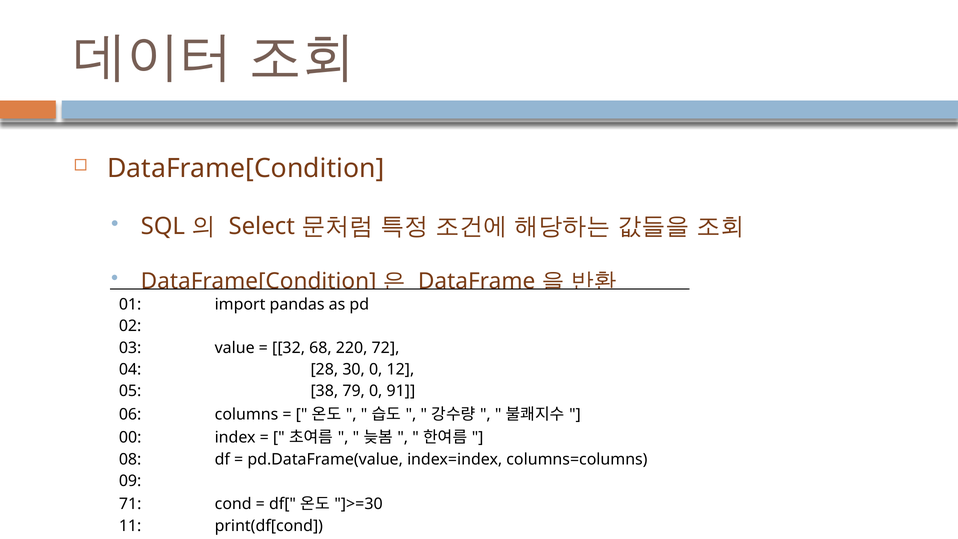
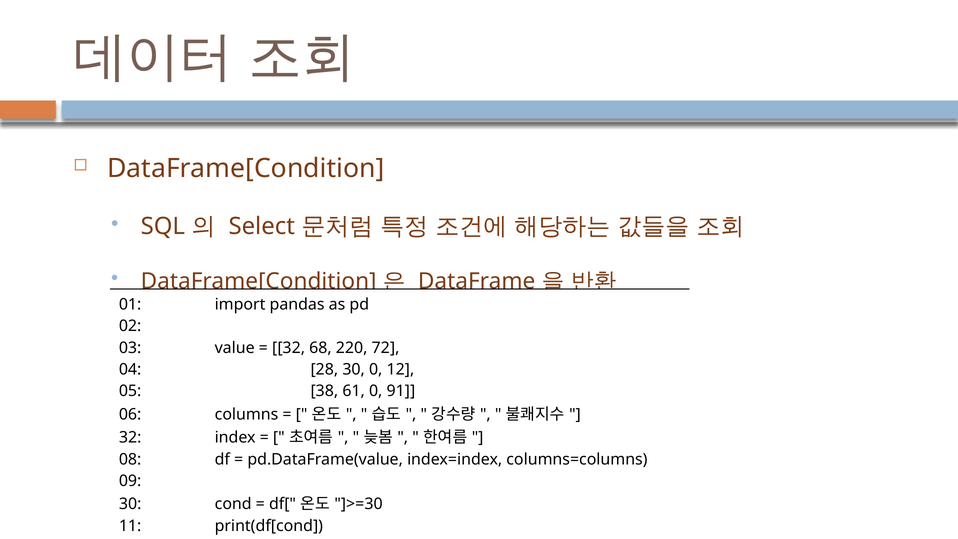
79: 79 -> 61
00 at (130, 437): 00 -> 32
71 at (130, 504): 71 -> 30
